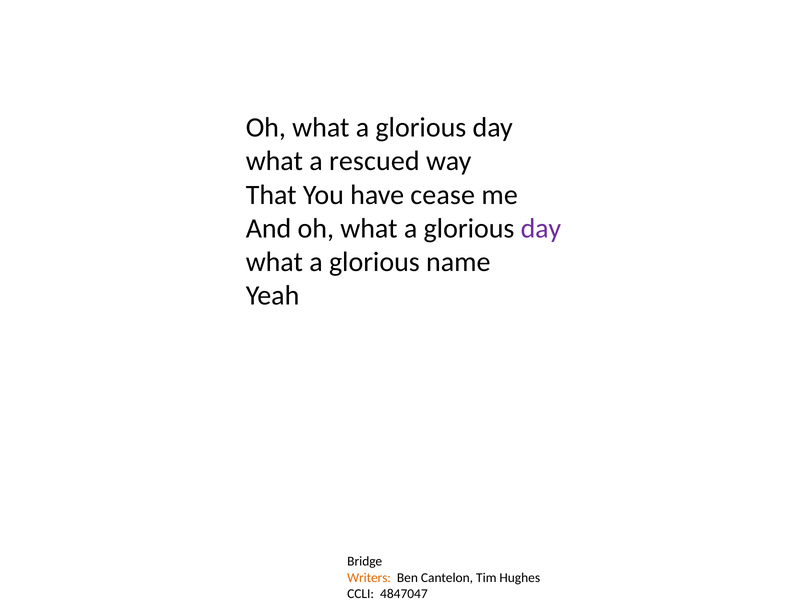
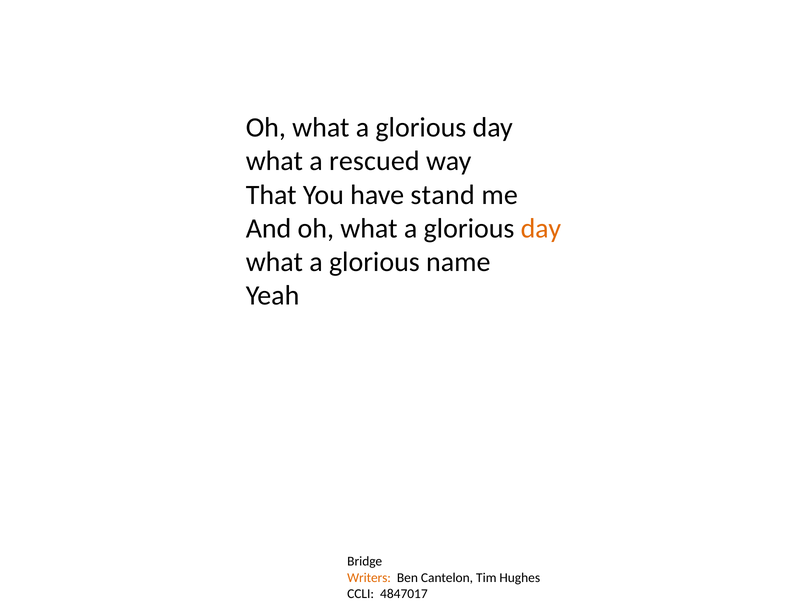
cease: cease -> stand
day at (541, 228) colour: purple -> orange
4847047: 4847047 -> 4847017
